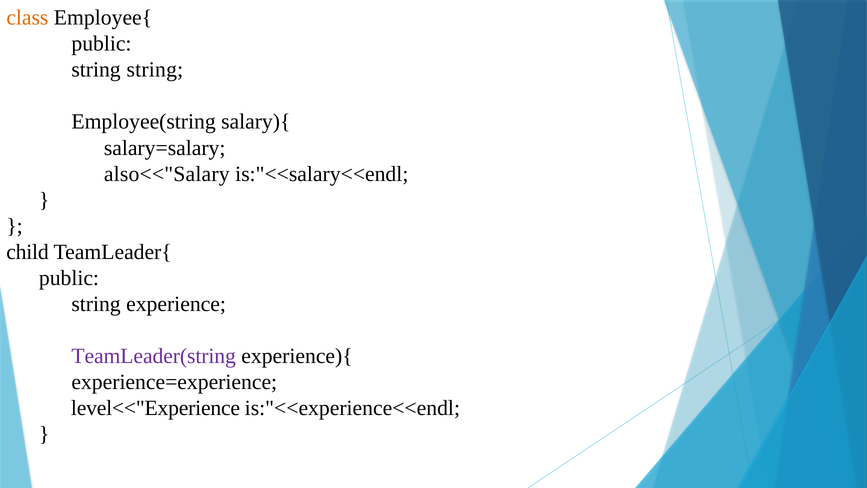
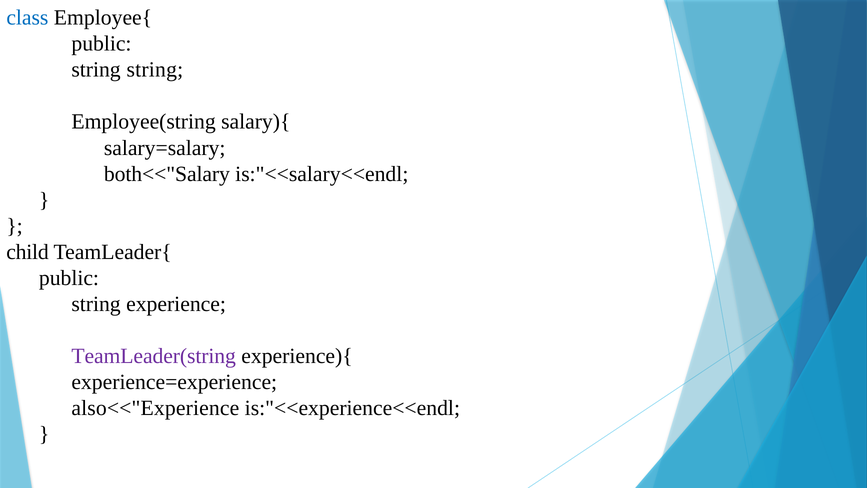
class colour: orange -> blue
also<<"Salary: also<<"Salary -> both<<"Salary
level<<"Experience: level<<"Experience -> also<<"Experience
